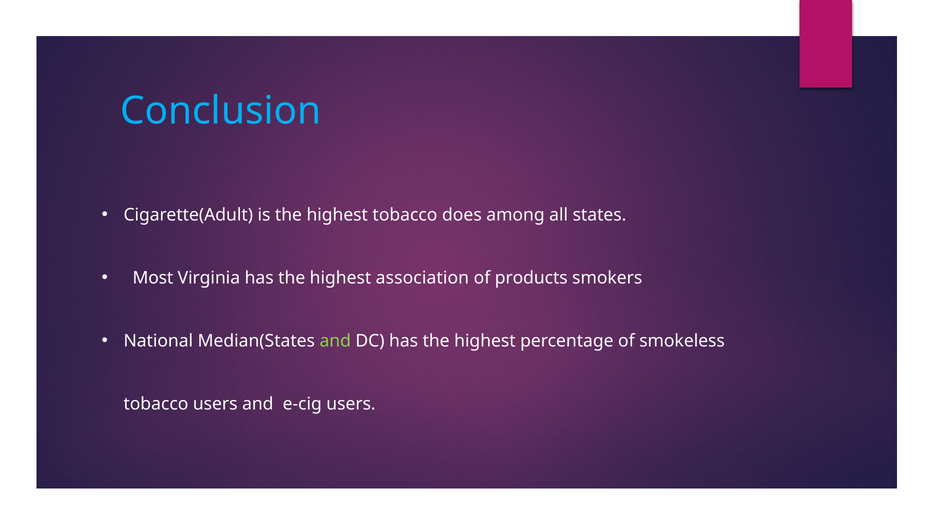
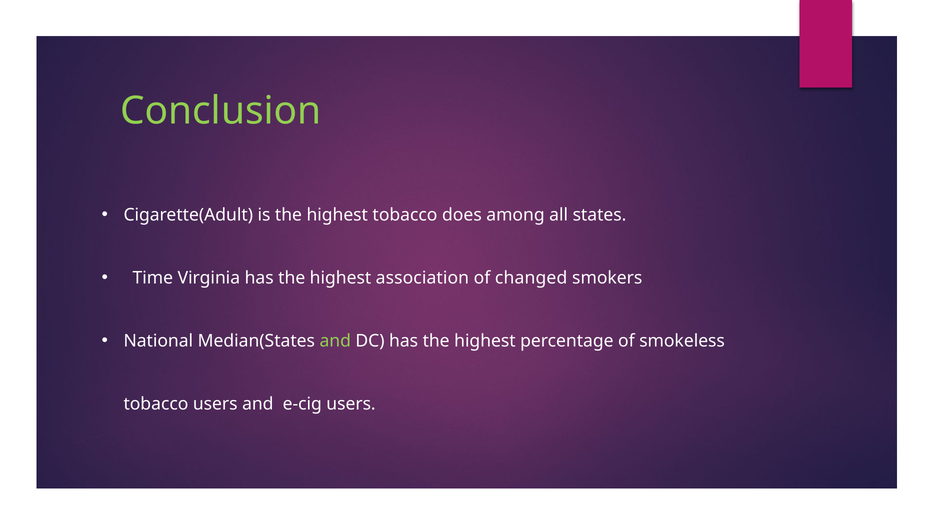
Conclusion colour: light blue -> light green
Most: Most -> Time
products: products -> changed
